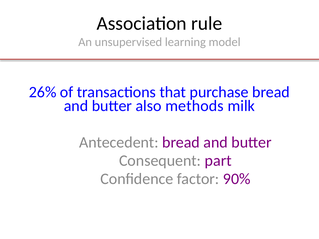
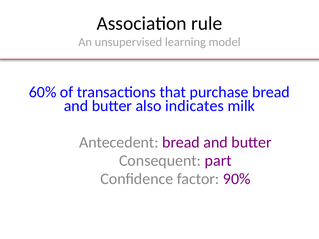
26%: 26% -> 60%
methods: methods -> indicates
